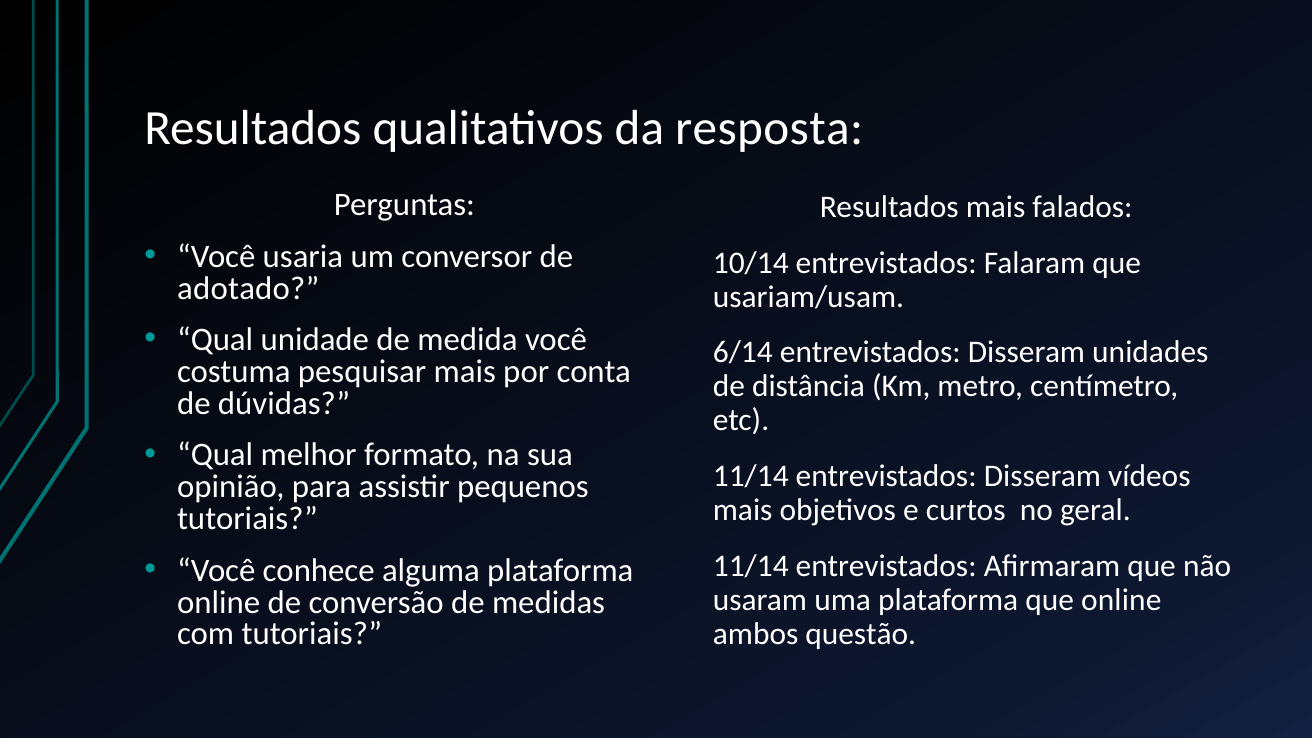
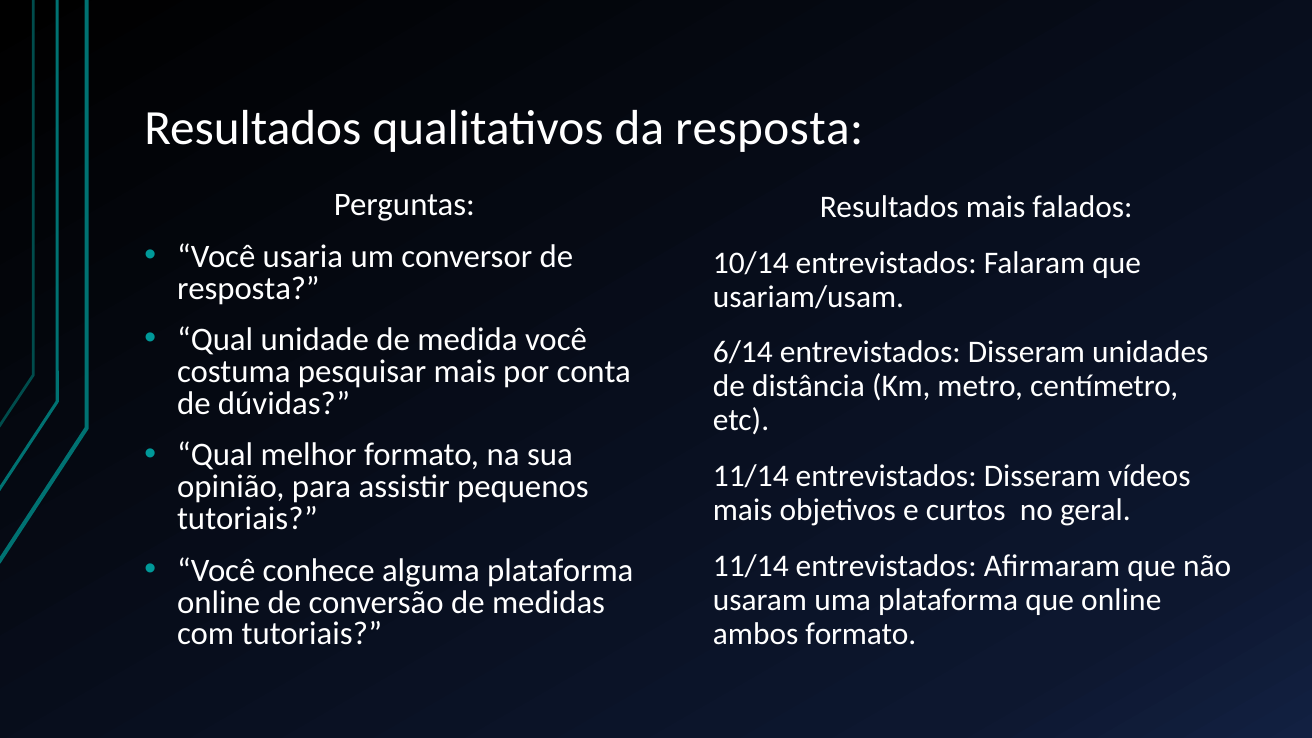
adotado at (248, 288): adotado -> resposta
ambos questão: questão -> formato
